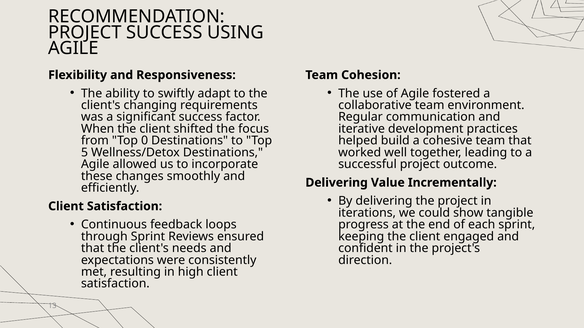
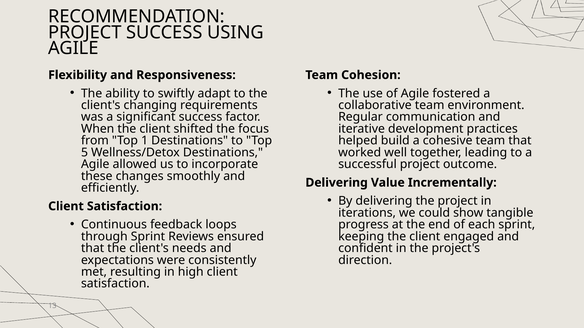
0: 0 -> 1
